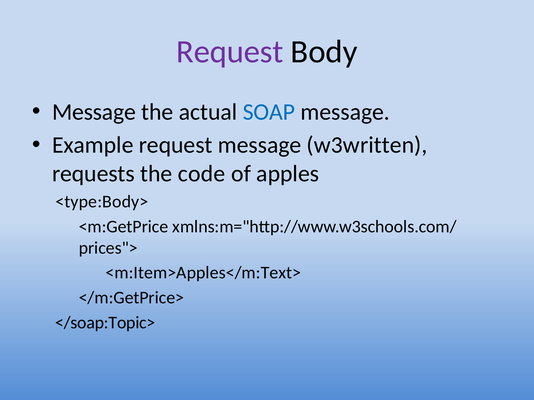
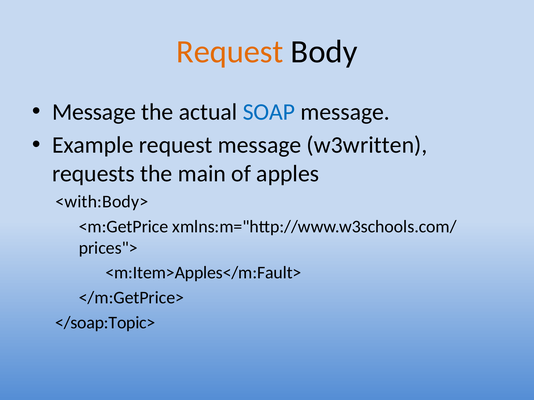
Request at (230, 52) colour: purple -> orange
code: code -> main
<type:Body>: <type:Body> -> <with:Body>
<m:Item>Apples</m:Text>: <m:Item>Apples</m:Text> -> <m:Item>Apples</m:Fault>
